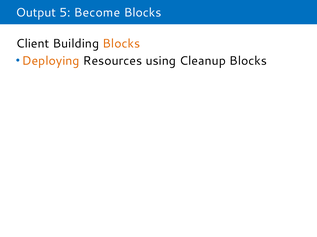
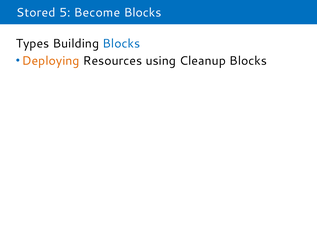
Output: Output -> Stored
Client: Client -> Types
Blocks at (121, 44) colour: orange -> blue
